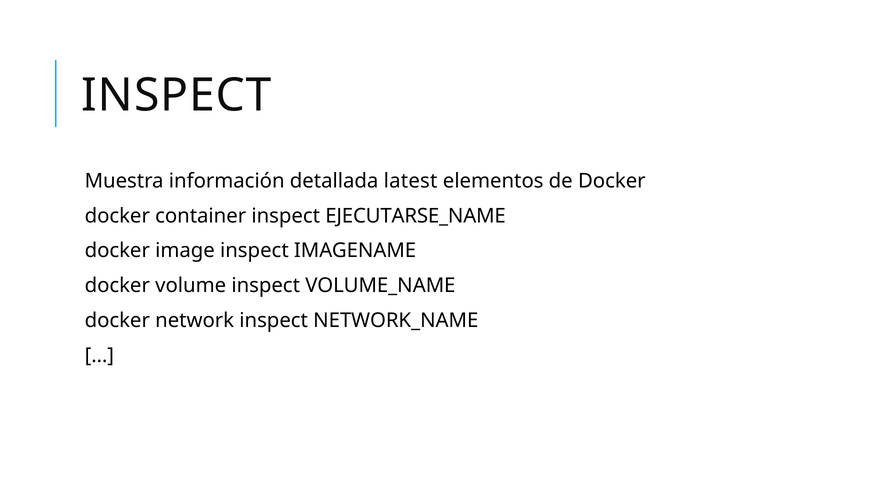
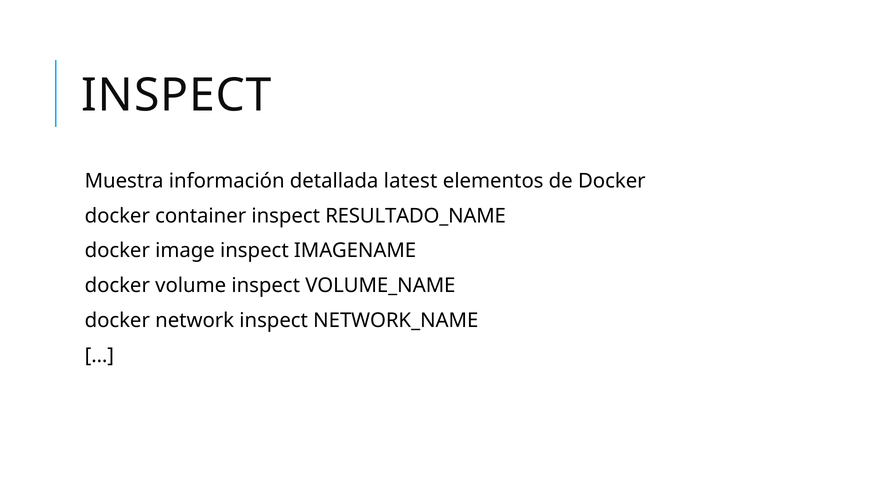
EJECUTARSE_NAME: EJECUTARSE_NAME -> RESULTADO_NAME
